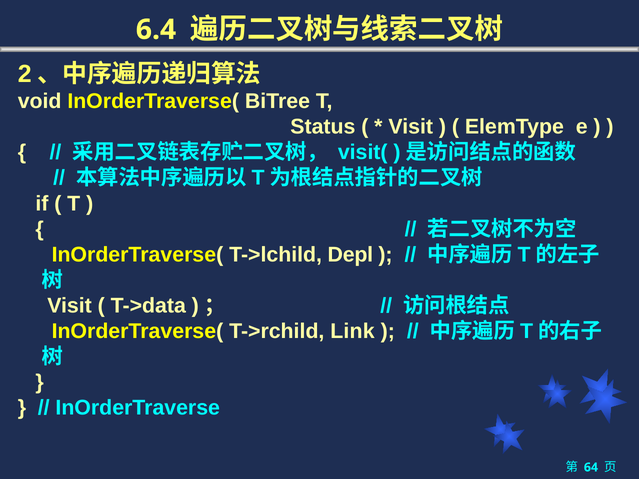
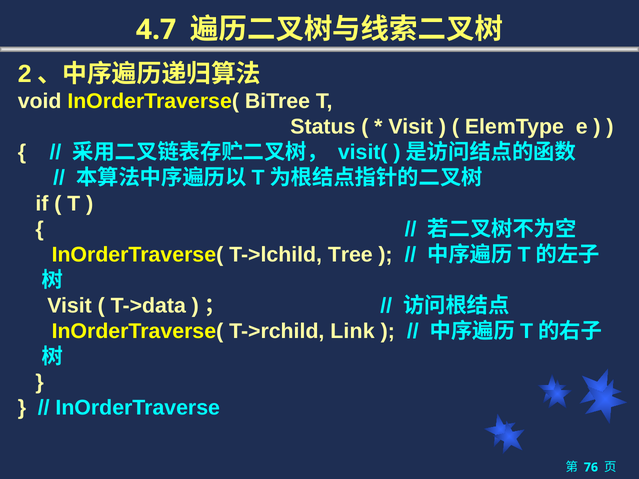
6.4: 6.4 -> 4.7
Depl: Depl -> Tree
64: 64 -> 76
